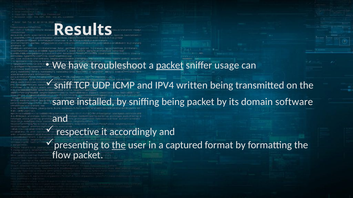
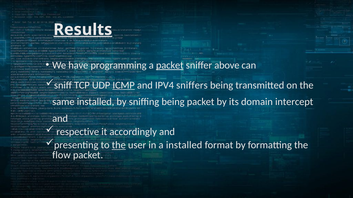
Results underline: none -> present
troubleshoot: troubleshoot -> programming
usage: usage -> above
ICMP underline: none -> present
written: written -> sniffers
software: software -> intercept
a captured: captured -> installed
